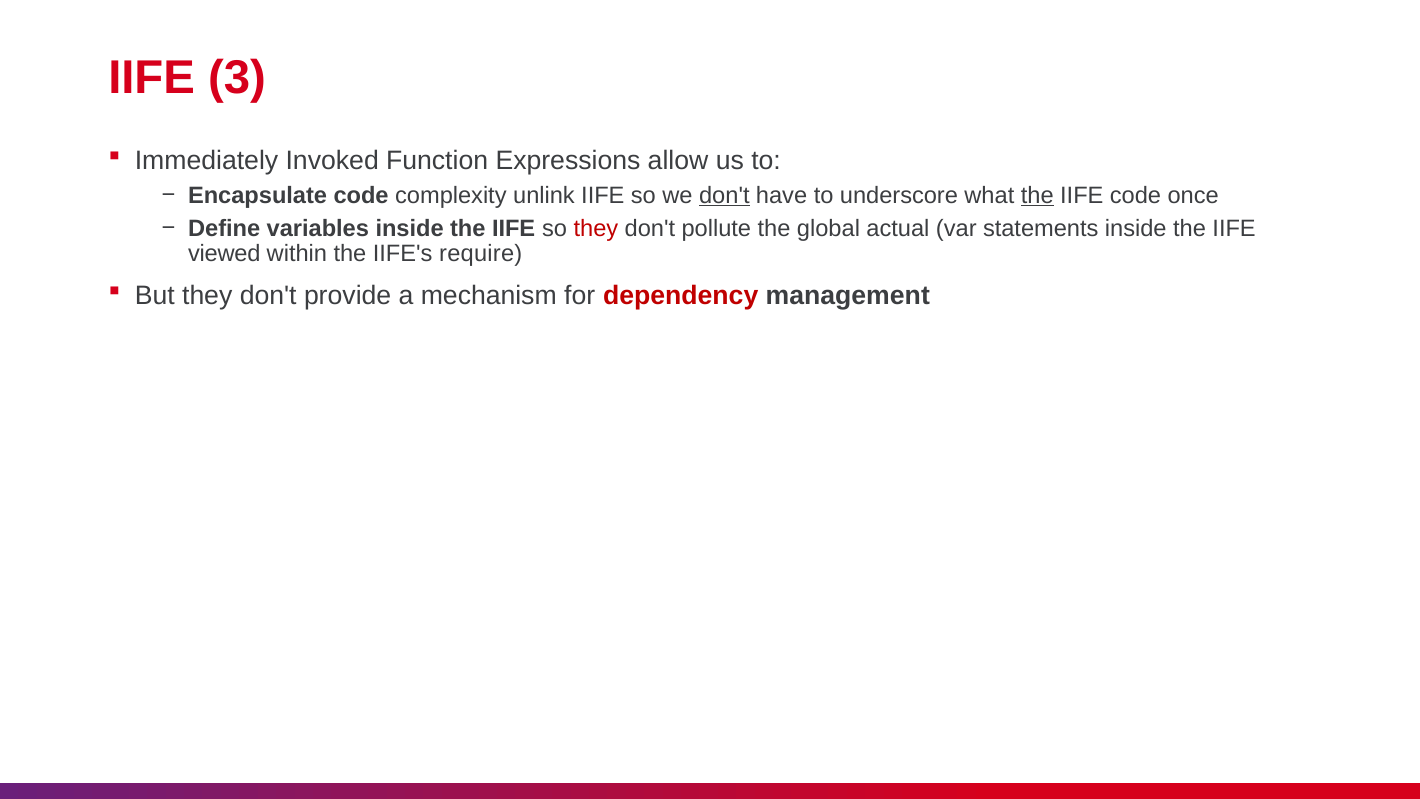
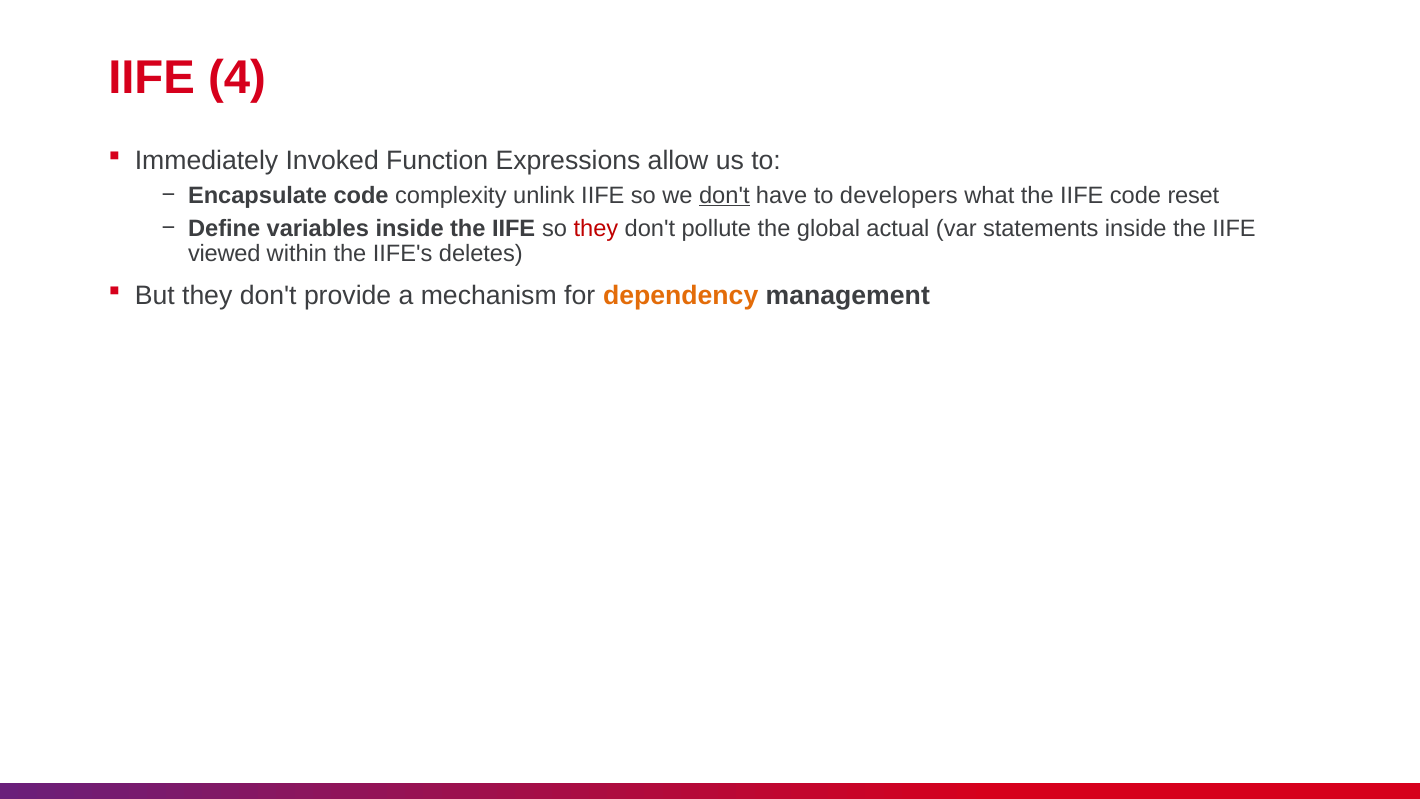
3: 3 -> 4
underscore: underscore -> developers
the at (1037, 195) underline: present -> none
once: once -> reset
require: require -> deletes
dependency colour: red -> orange
